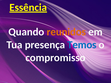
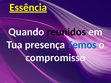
reunidos colour: orange -> black
